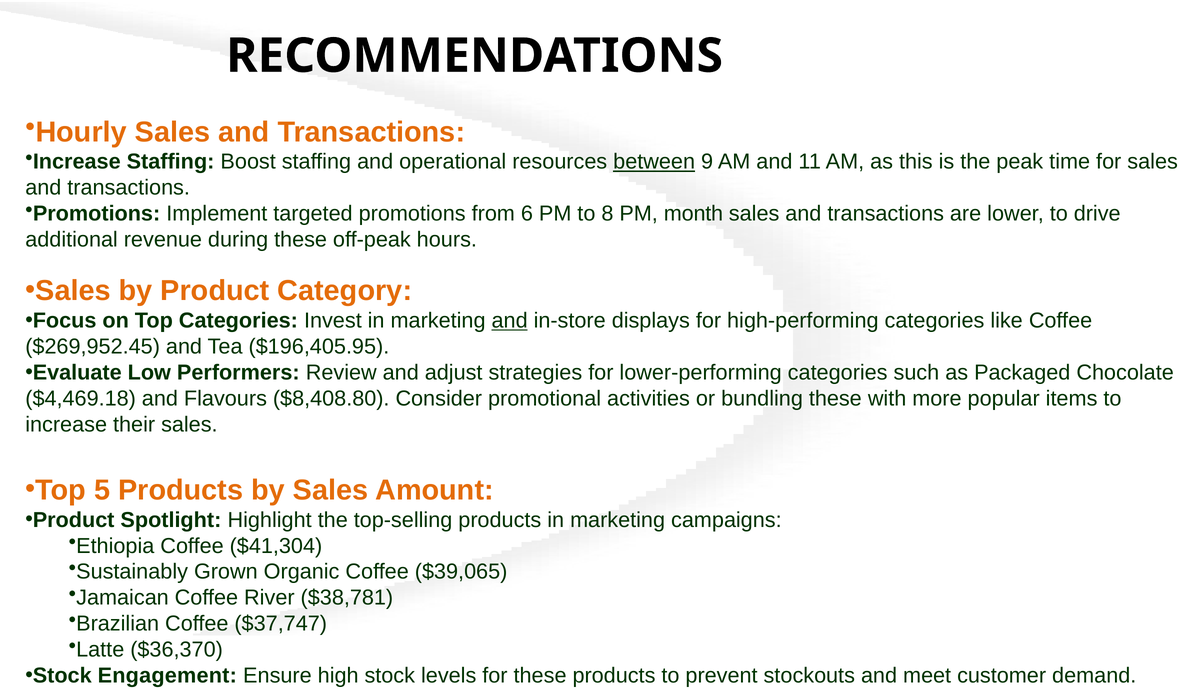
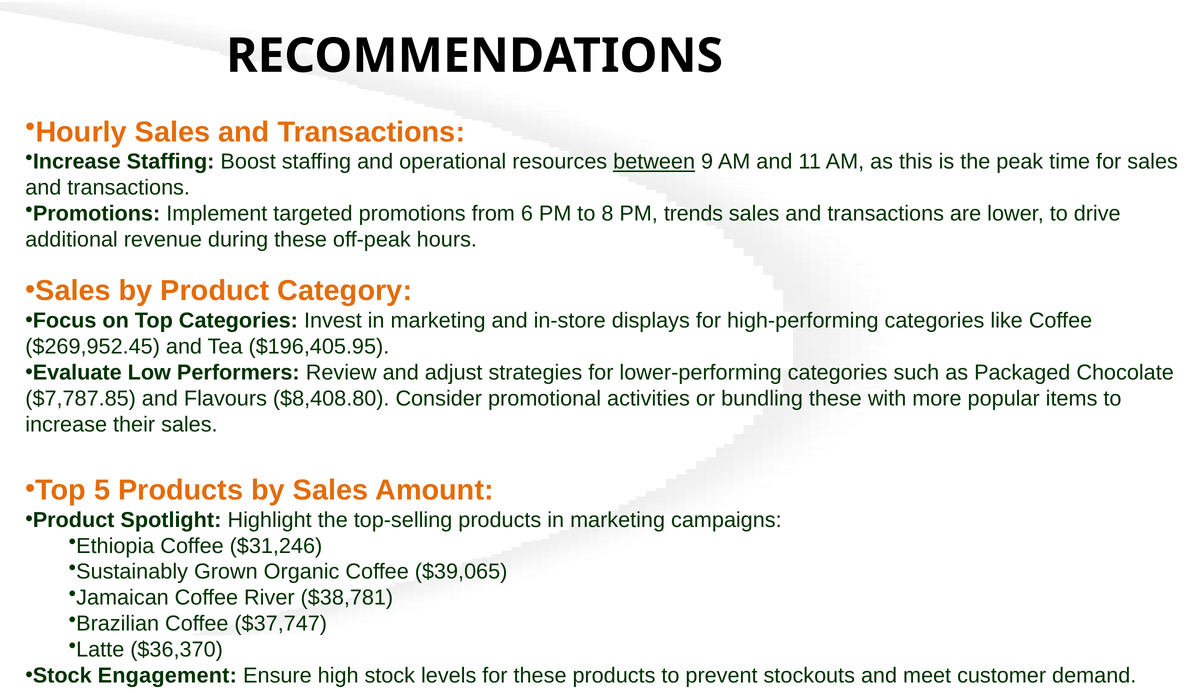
month: month -> trends
and at (510, 321) underline: present -> none
$4,469.18: $4,469.18 -> $7,787.85
$41,304: $41,304 -> $31,246
